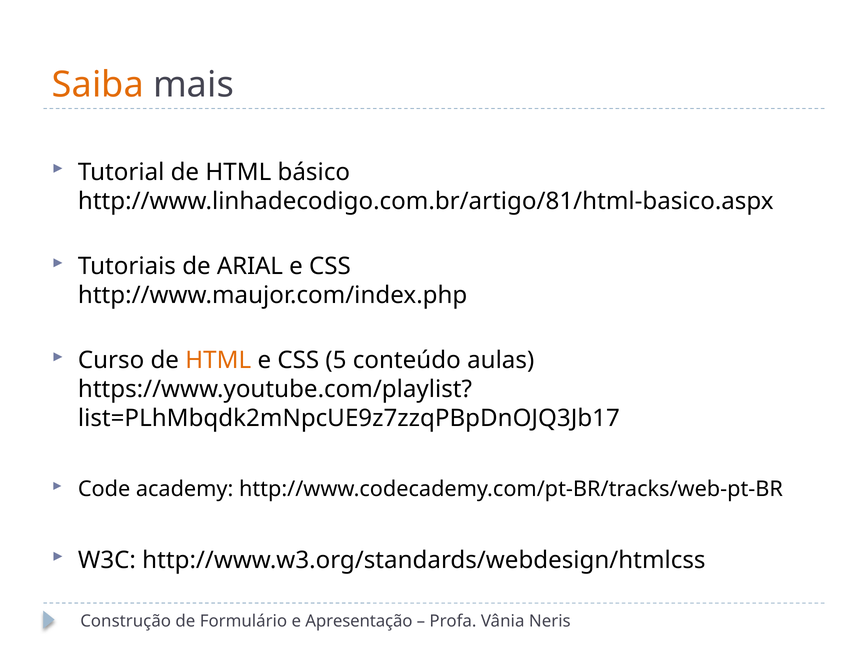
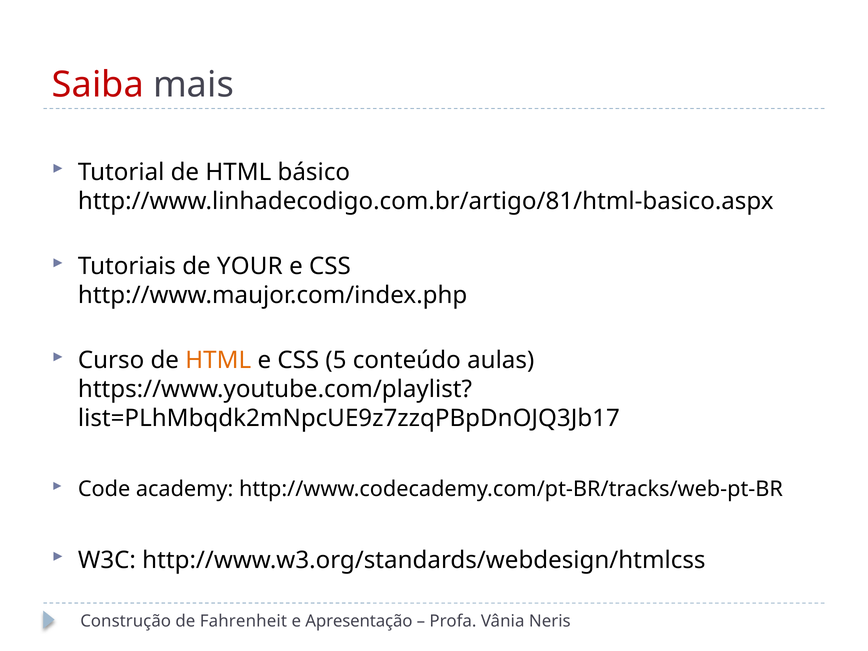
Saiba colour: orange -> red
ARIAL: ARIAL -> YOUR
Formulário: Formulário -> Fahrenheit
